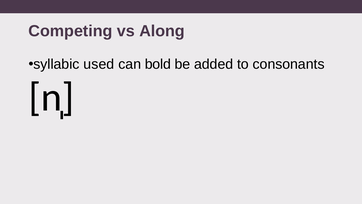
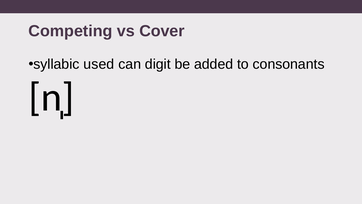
Along: Along -> Cover
bold: bold -> digit
